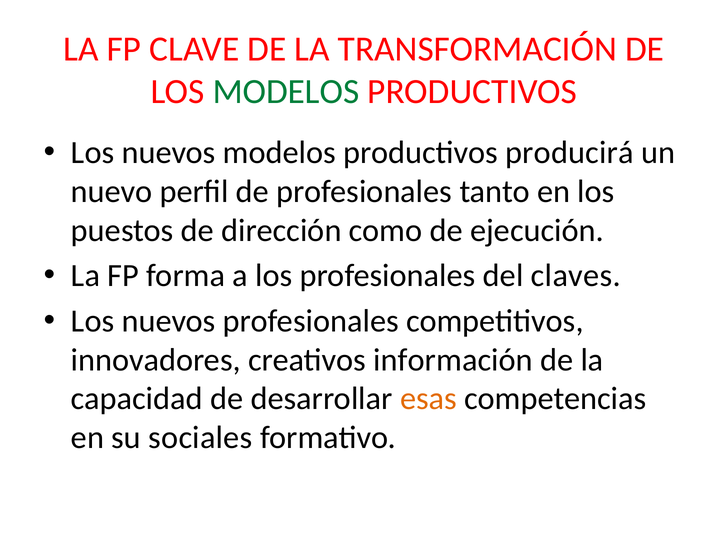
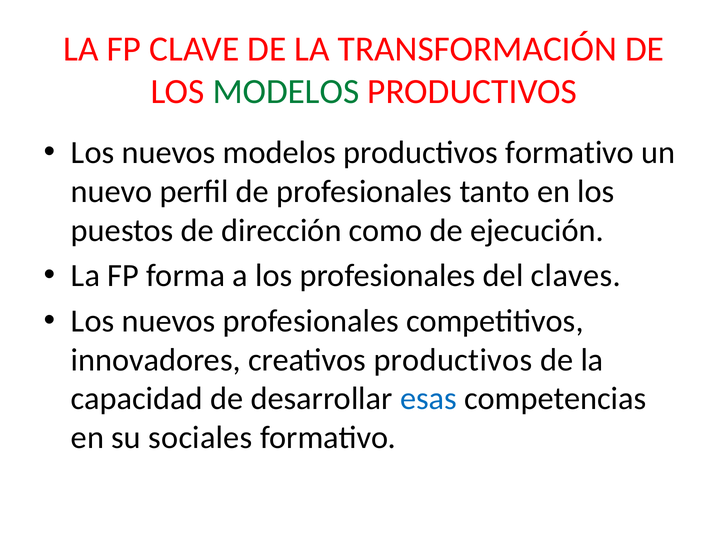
productivos producirá: producirá -> formativo
creativos información: información -> productivos
esas colour: orange -> blue
